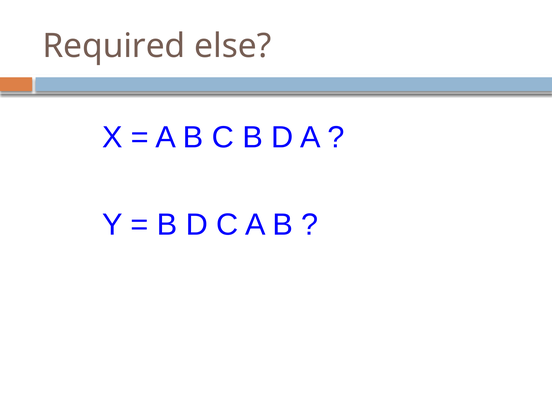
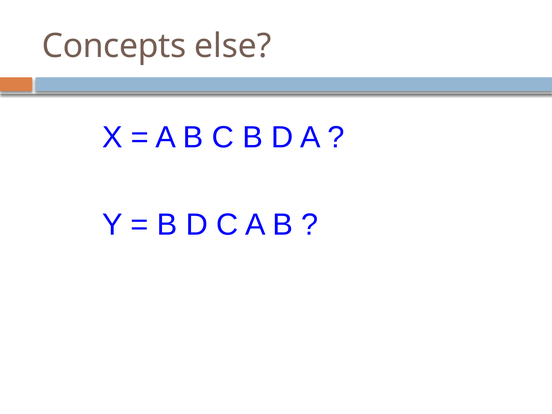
Required: Required -> Concepts
